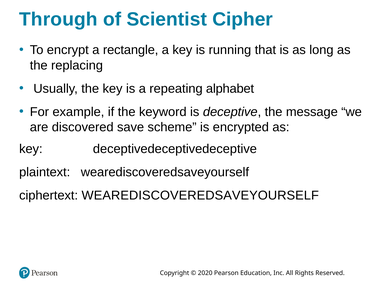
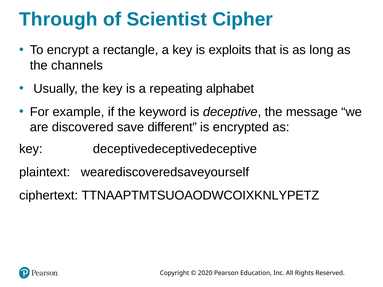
running: running -> exploits
replacing: replacing -> channels
scheme: scheme -> different
ciphertext WEAREDISCOVEREDSAVEYOURSELF: WEAREDISCOVEREDSAVEYOURSELF -> TTNAAPTMTSUOAODWCOIXKNLYPETZ
